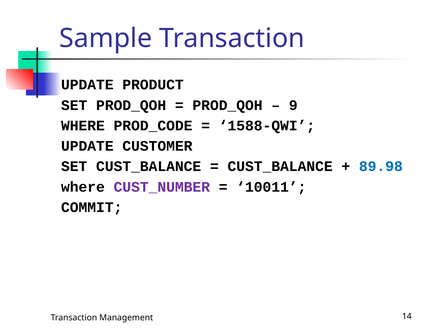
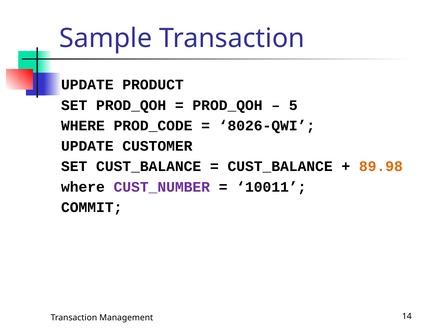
9: 9 -> 5
1588-QWI: 1588-QWI -> 8026-QWI
89.98 colour: blue -> orange
